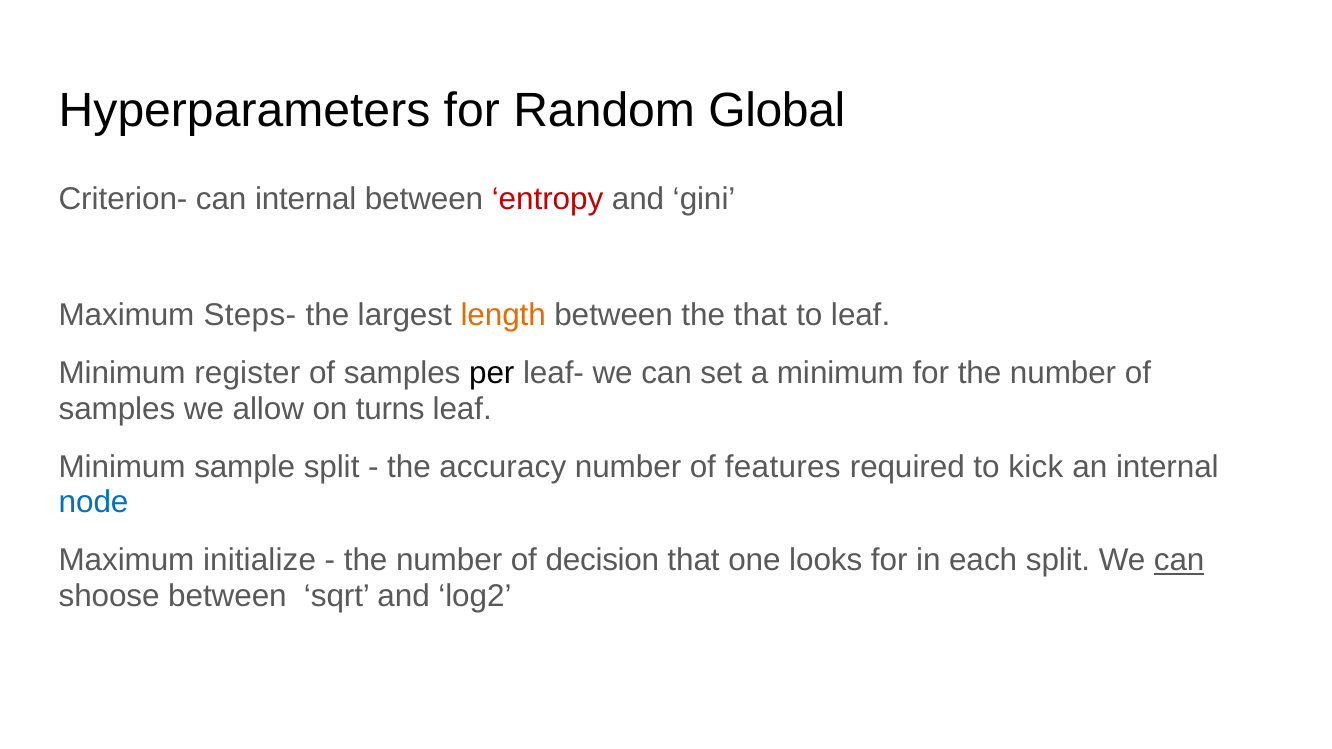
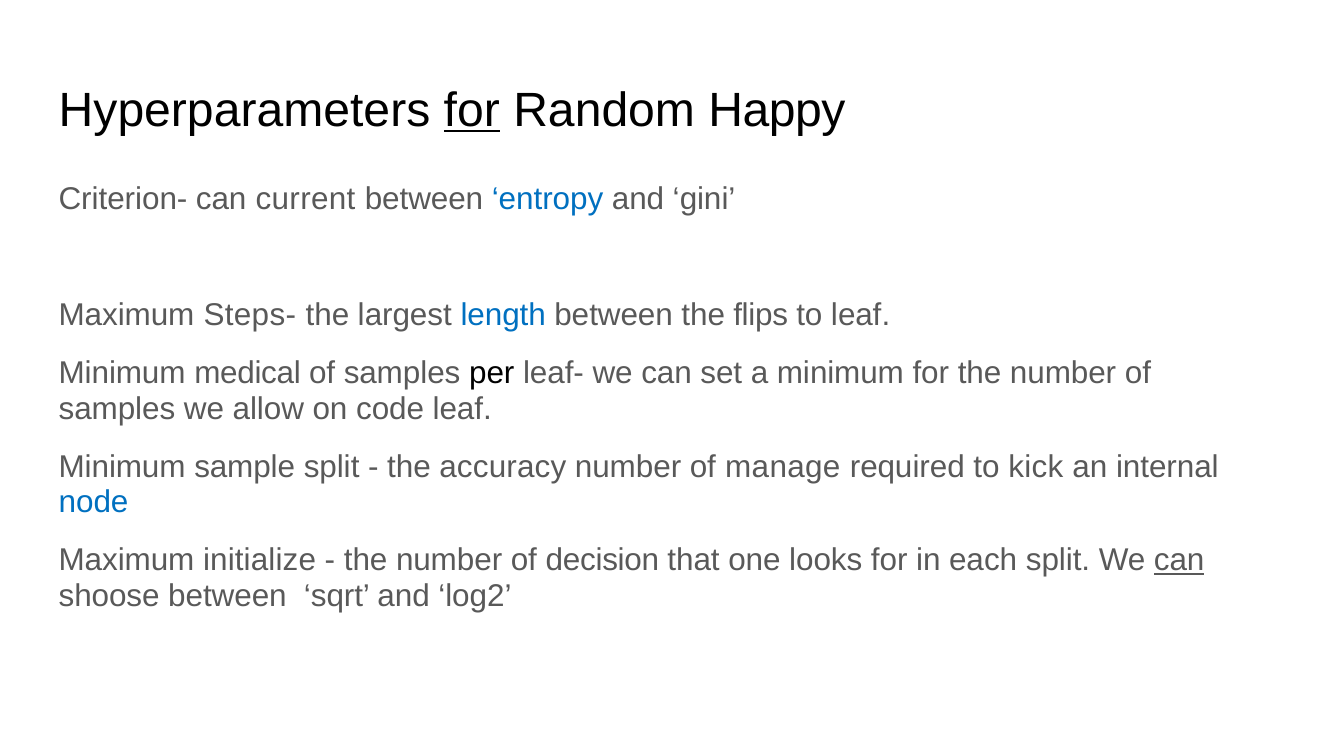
for at (472, 110) underline: none -> present
Global: Global -> Happy
can internal: internal -> current
entropy colour: red -> blue
length colour: orange -> blue
the that: that -> flips
register: register -> medical
turns: turns -> code
features: features -> manage
